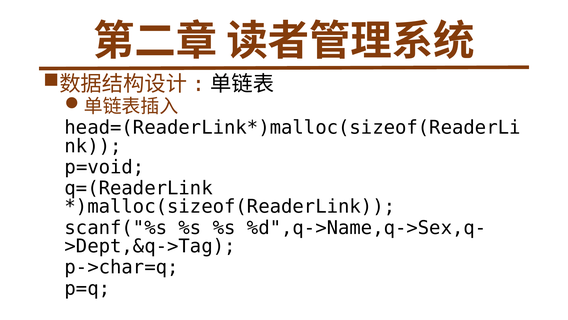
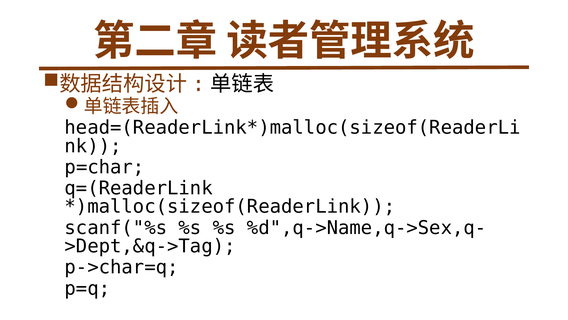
p=void: p=void -> p=char
